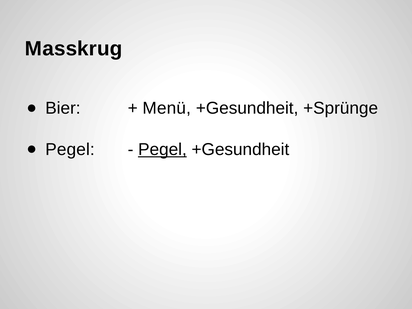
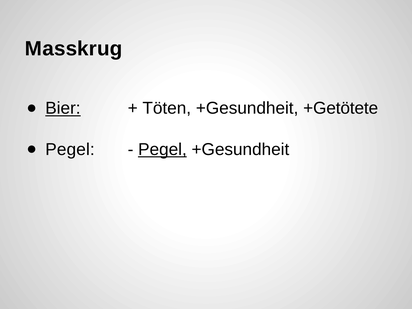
Bier underline: none -> present
Menü: Menü -> Töten
+Sprünge: +Sprünge -> +Getötete
